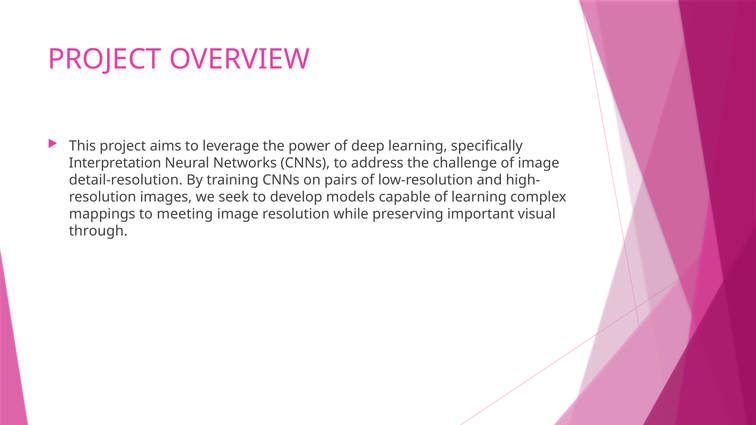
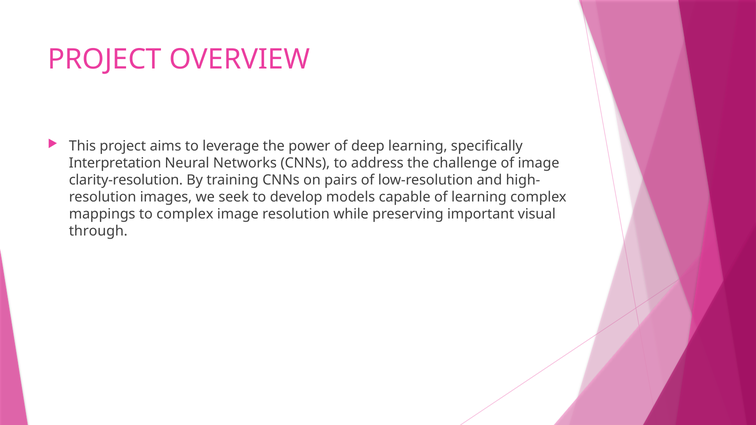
detail-resolution: detail-resolution -> clarity-resolution
to meeting: meeting -> complex
